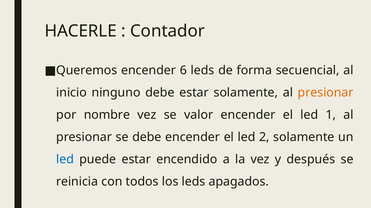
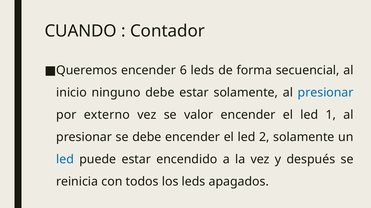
HACERLE: HACERLE -> CUANDO
presionar at (326, 93) colour: orange -> blue
nombre: nombre -> externo
